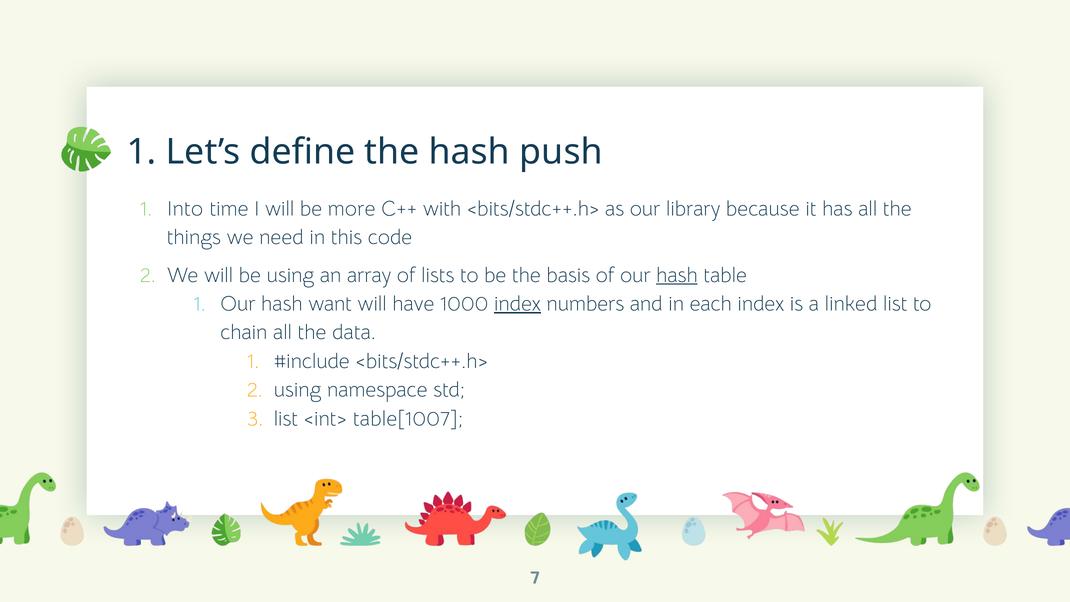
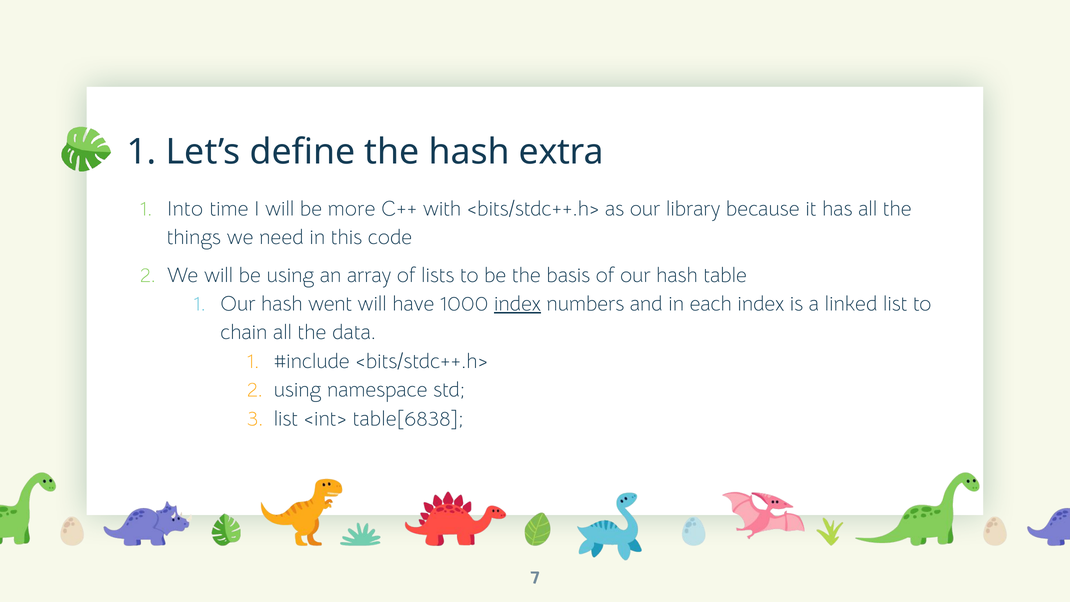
push: push -> extra
hash at (677, 275) underline: present -> none
want: want -> went
table[1007: table[1007 -> table[6838
